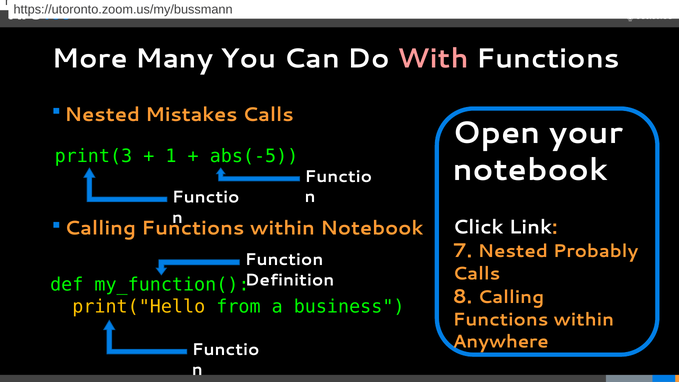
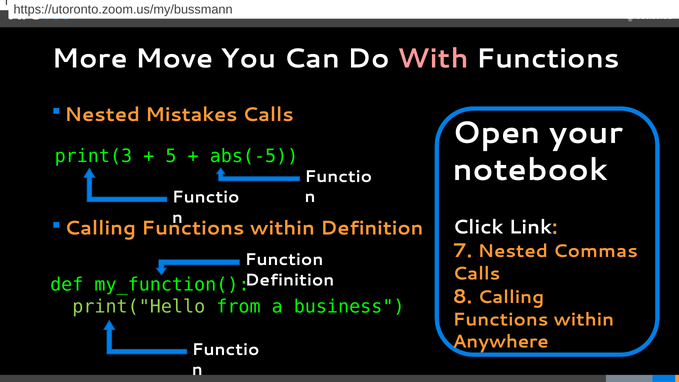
Many: Many -> Move
1: 1 -> 5
within Notebook: Notebook -> Definition
Probably: Probably -> Commas
print("Hello colour: yellow -> light green
